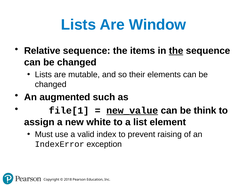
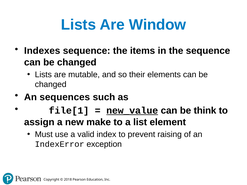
Relative: Relative -> Indexes
the at (176, 51) underline: present -> none
augmented: augmented -> sequences
white: white -> make
